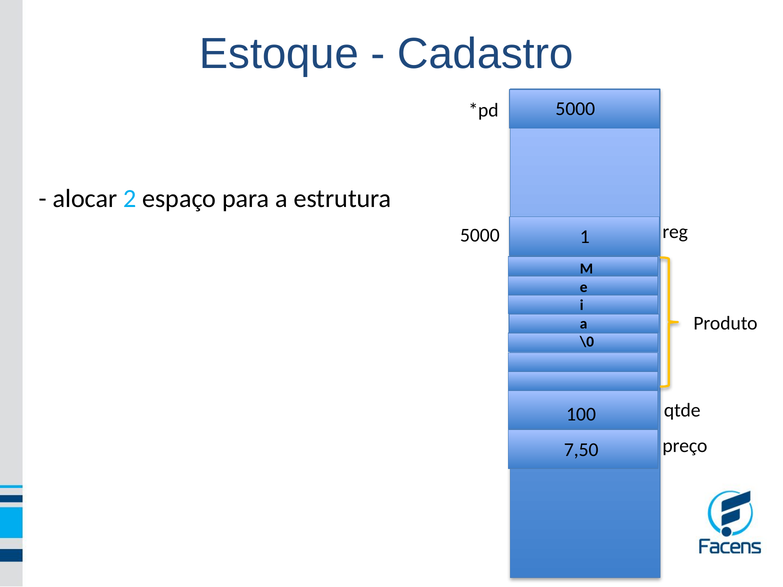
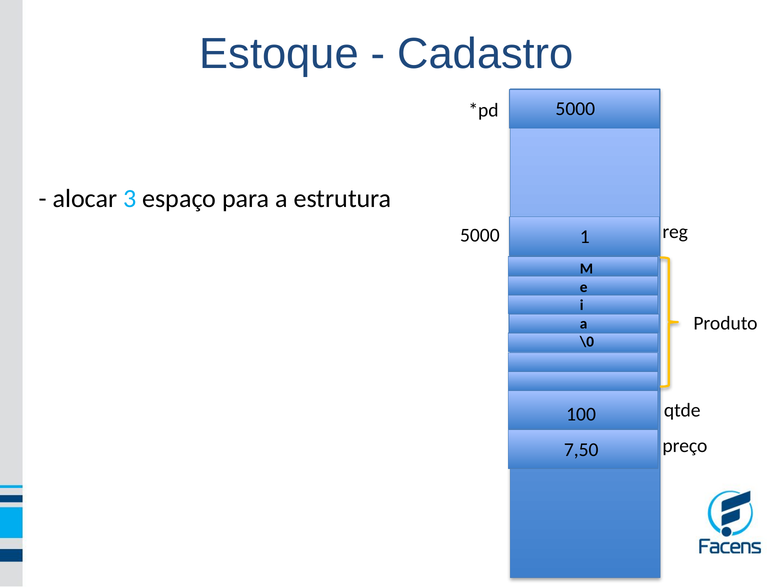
2: 2 -> 3
